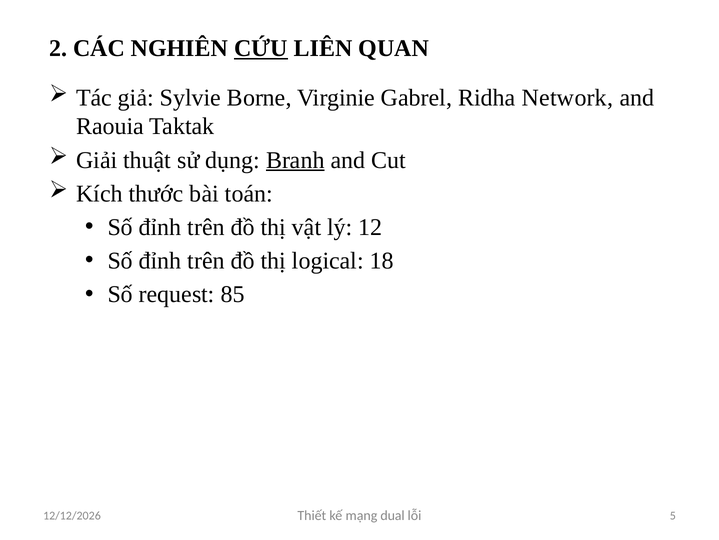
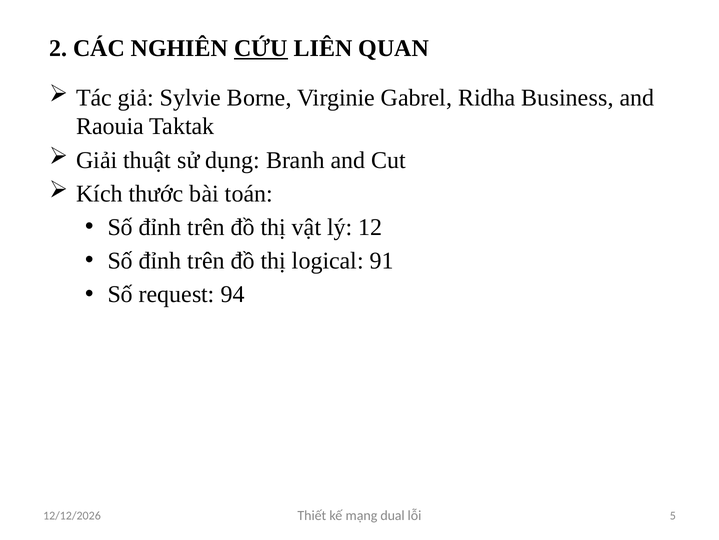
Network: Network -> Business
Branh underline: present -> none
18: 18 -> 91
85: 85 -> 94
